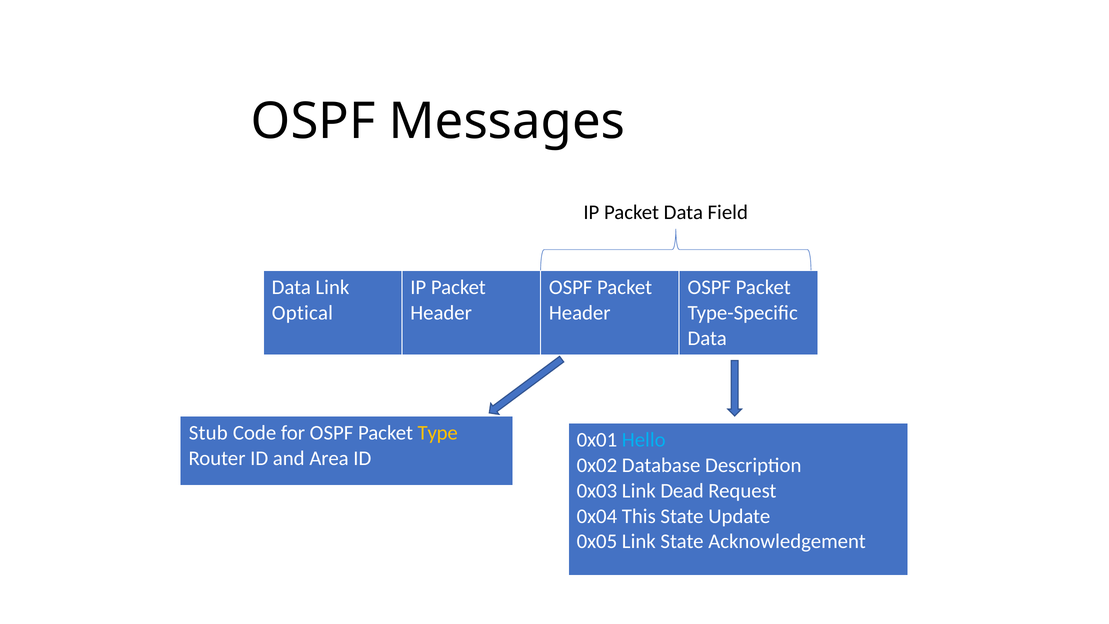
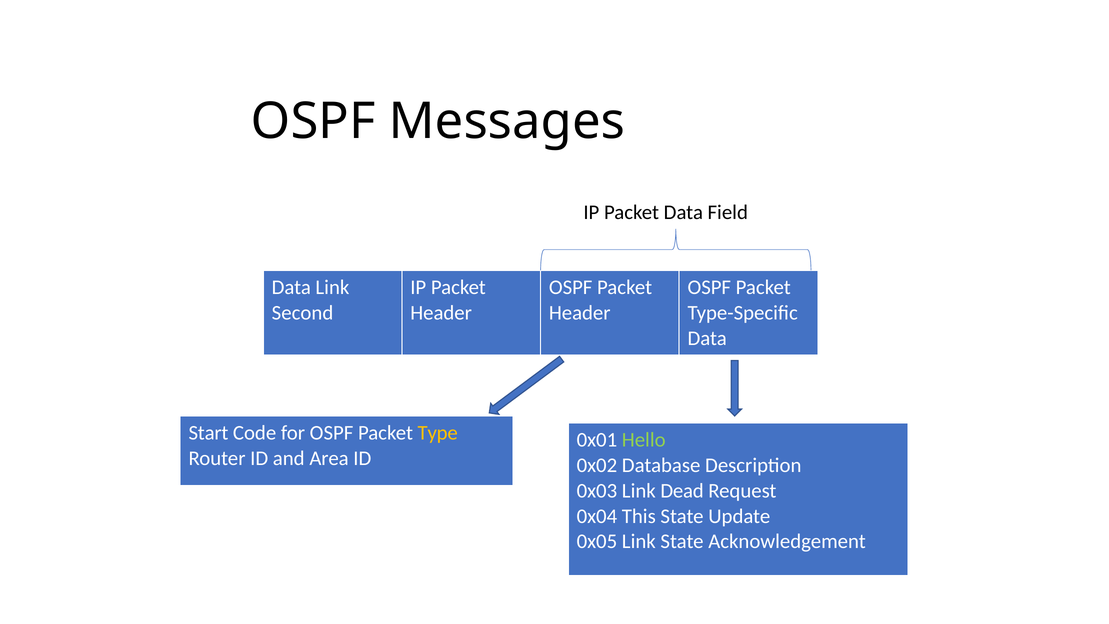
Optical: Optical -> Second
Stub: Stub -> Start
Hello colour: light blue -> light green
